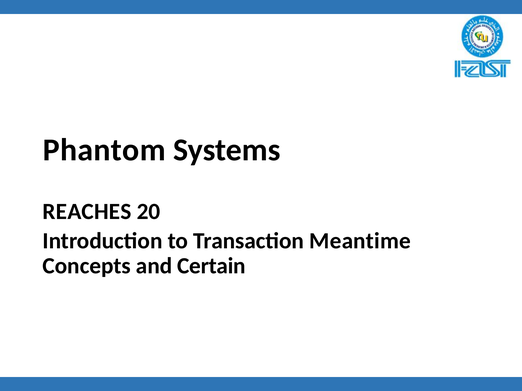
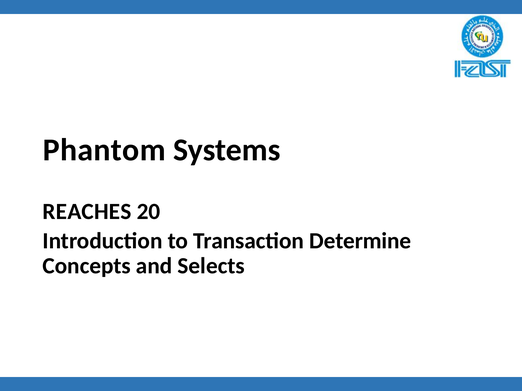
Meantime: Meantime -> Determine
Certain: Certain -> Selects
